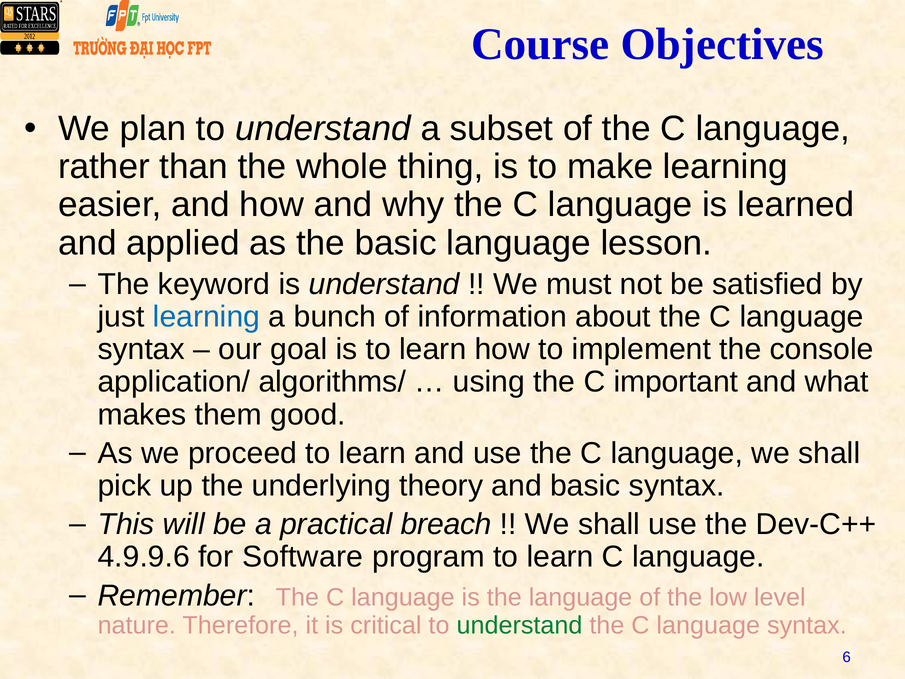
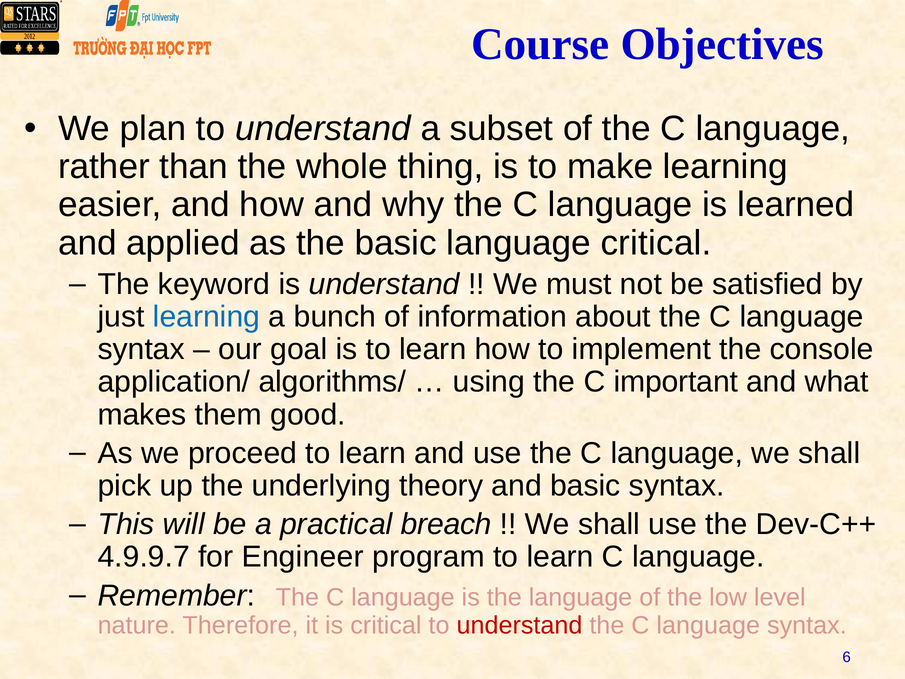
language lesson: lesson -> critical
4.9.9.6: 4.9.9.6 -> 4.9.9.7
Software: Software -> Engineer
understand at (519, 625) colour: green -> red
